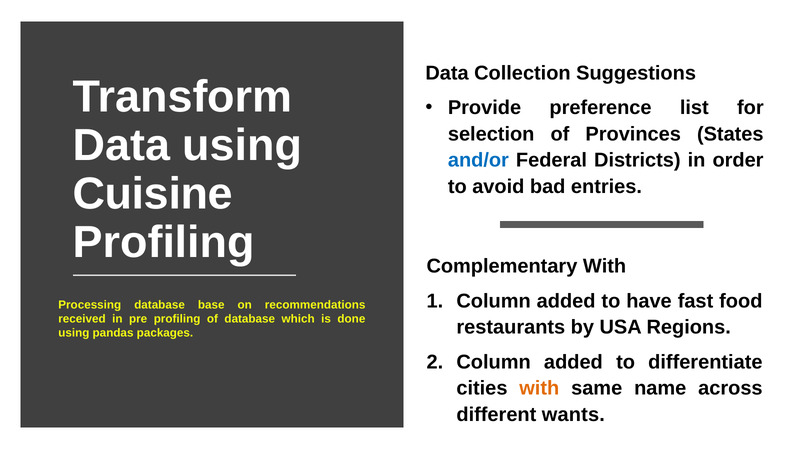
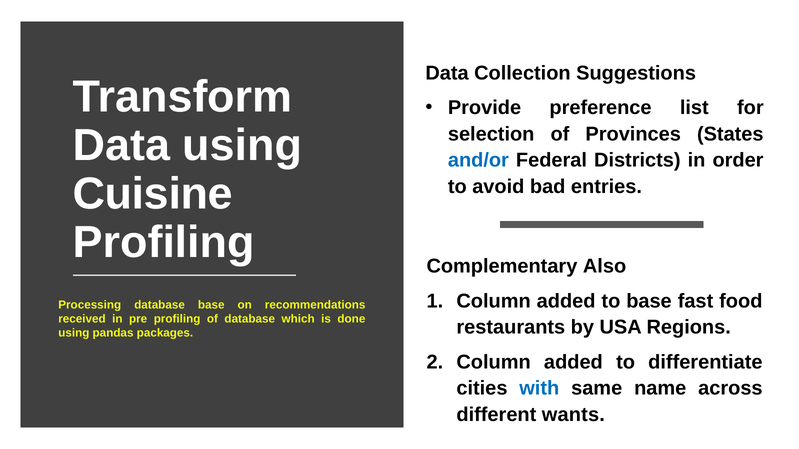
Complementary With: With -> Also
to have: have -> base
with at (539, 389) colour: orange -> blue
